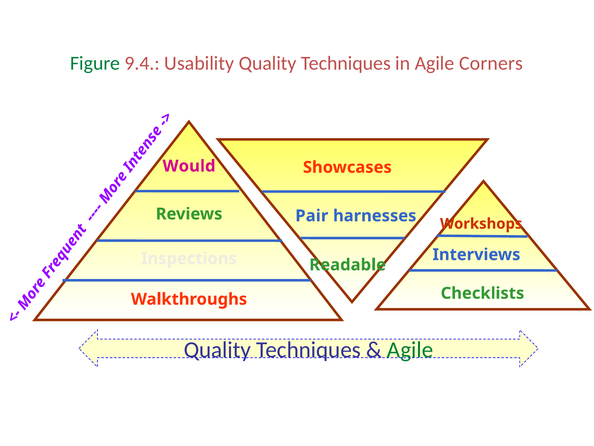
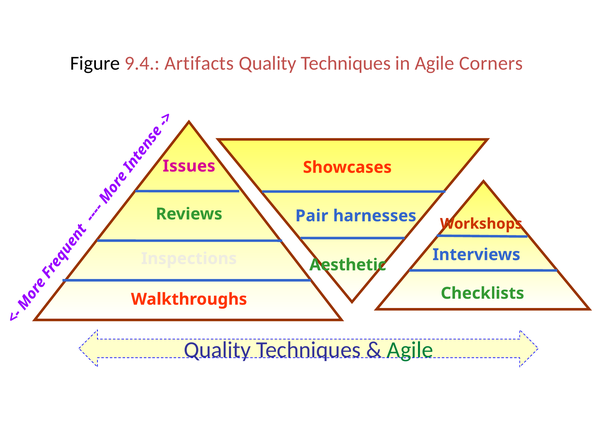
Figure colour: green -> black
Usability: Usability -> Artifacts
Would: Would -> Issues
Readable: Readable -> Aesthetic
